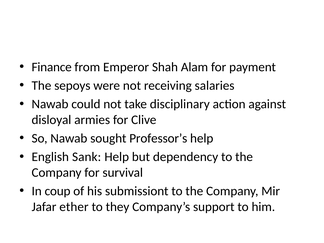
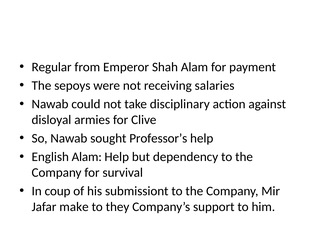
Finance: Finance -> Regular
English Sank: Sank -> Alam
ether: ether -> make
